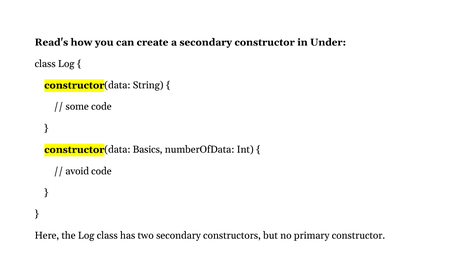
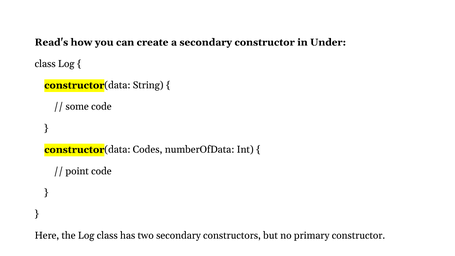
Basics: Basics -> Codes
avoid: avoid -> point
